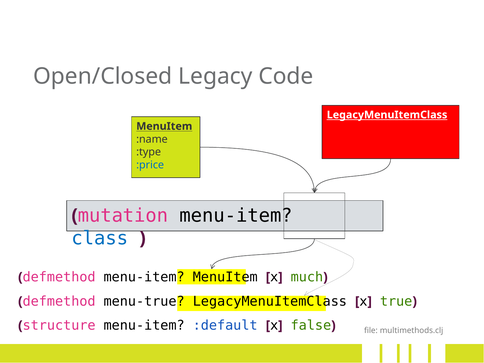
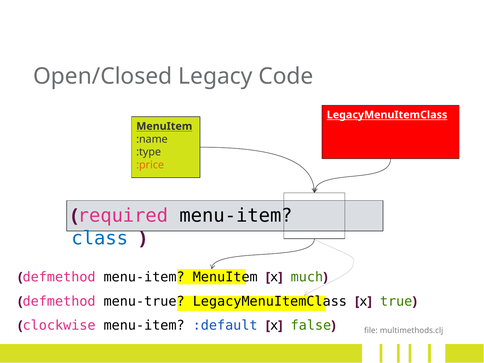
:price colour: blue -> orange
mutation: mutation -> required
structure: structure -> clockwise
